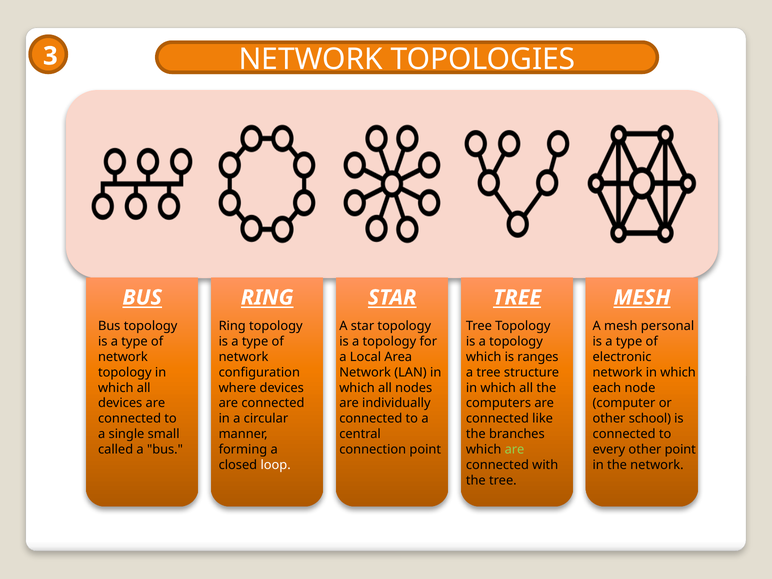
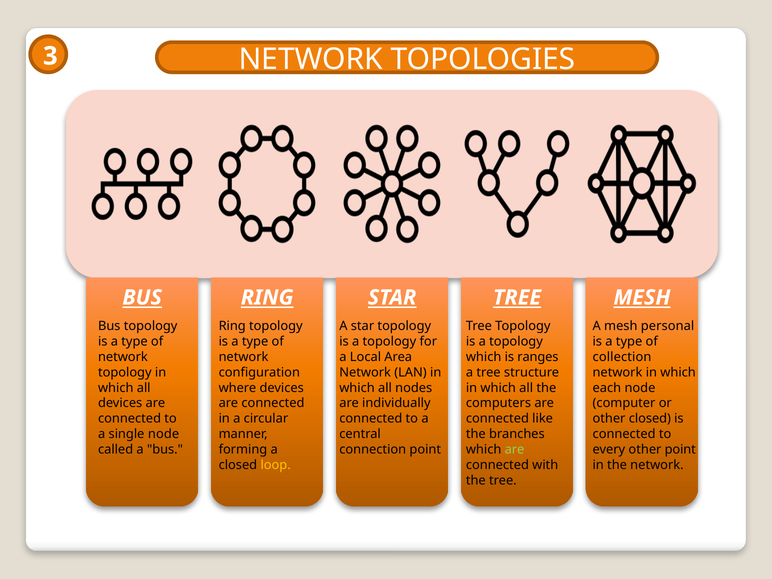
electronic: electronic -> collection
other school: school -> closed
single small: small -> node
loop colour: white -> yellow
